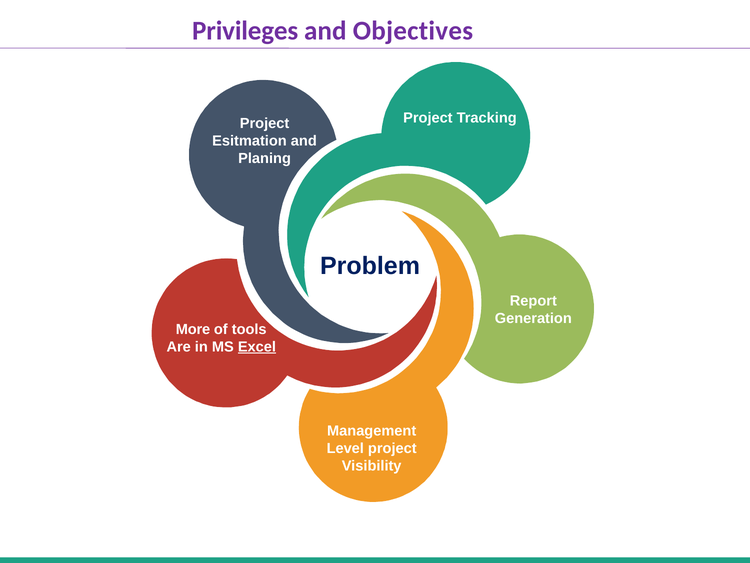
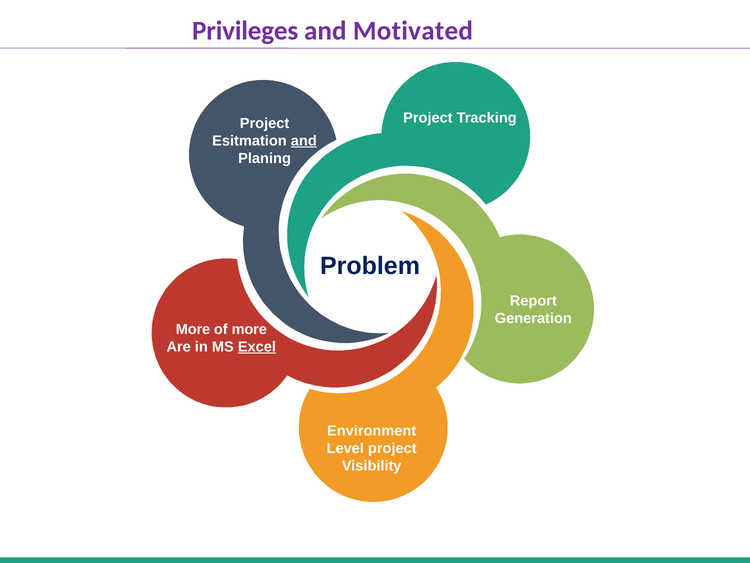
Objectives: Objectives -> Motivated
and at (304, 141) underline: none -> present
of tools: tools -> more
Management: Management -> Environment
